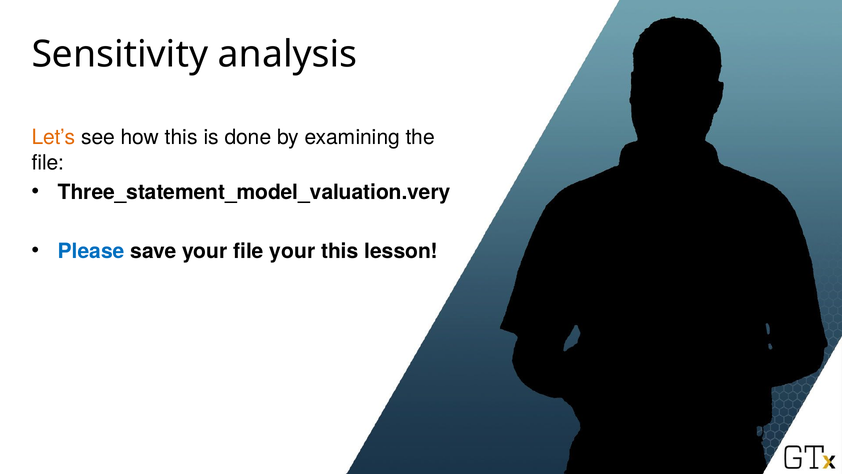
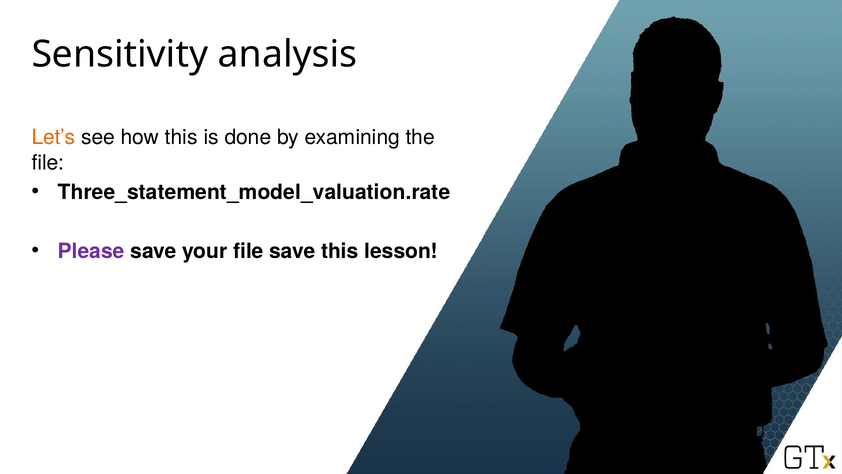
Three_statement_model_valuation.very: Three_statement_model_valuation.very -> Three_statement_model_valuation.rate
Please colour: blue -> purple
file your: your -> save
